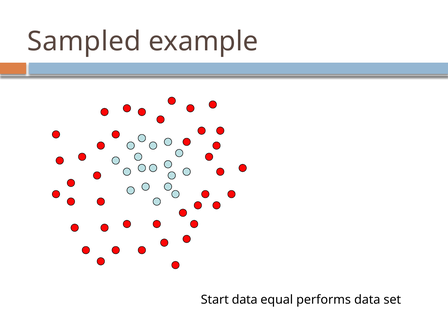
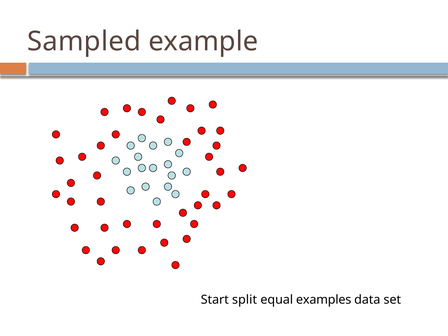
Start data: data -> split
performs: performs -> examples
